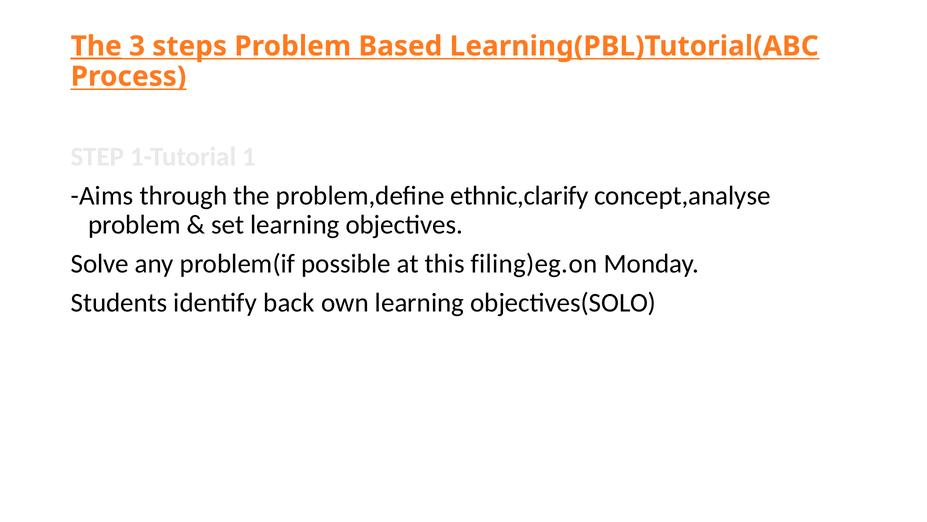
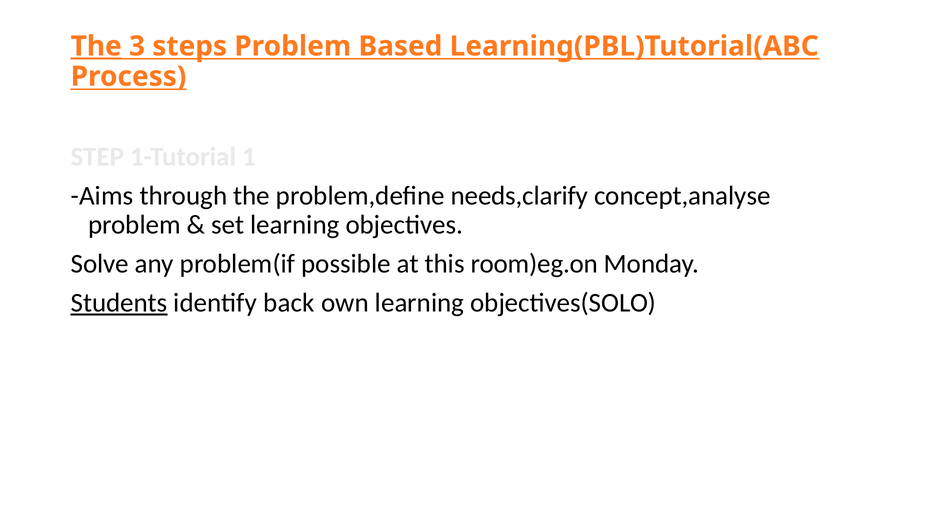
ethnic,clarify: ethnic,clarify -> needs,clarify
filing)eg.on: filing)eg.on -> room)eg.on
Students underline: none -> present
